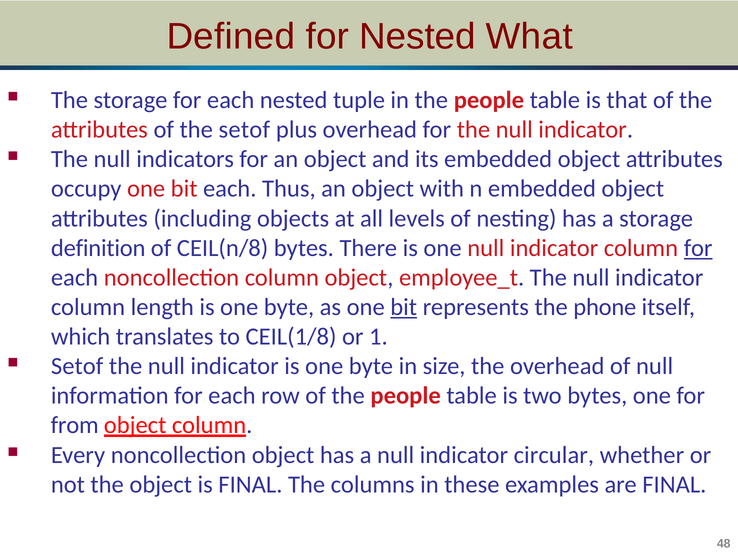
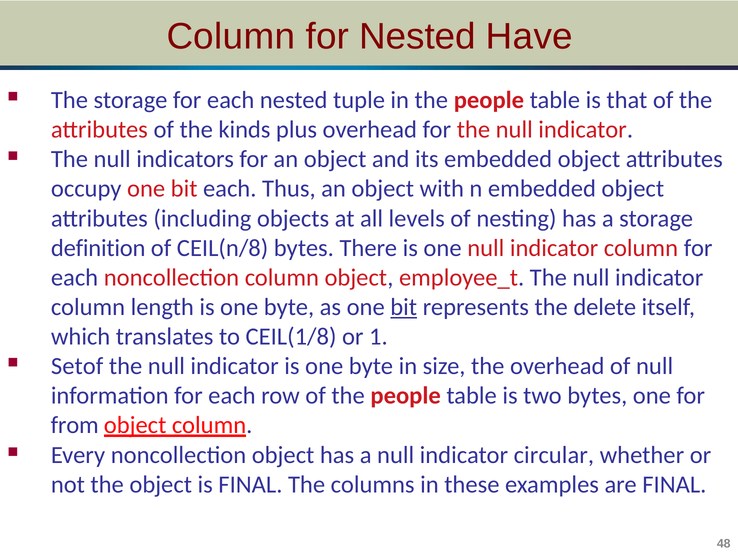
Defined at (231, 36): Defined -> Column
What: What -> Have
the setof: setof -> kinds
for at (698, 248) underline: present -> none
phone: phone -> delete
